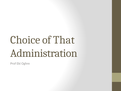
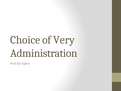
That: That -> Very
